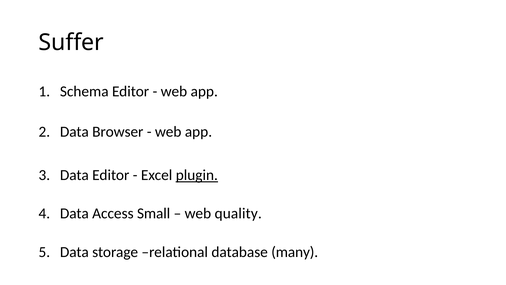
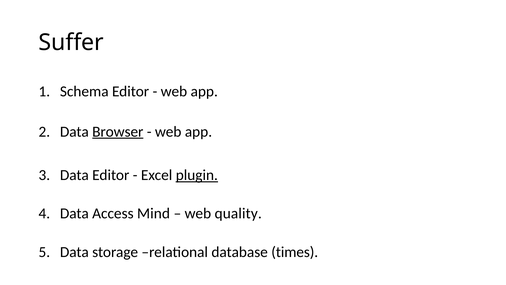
Browser underline: none -> present
Small: Small -> Mind
many: many -> times
